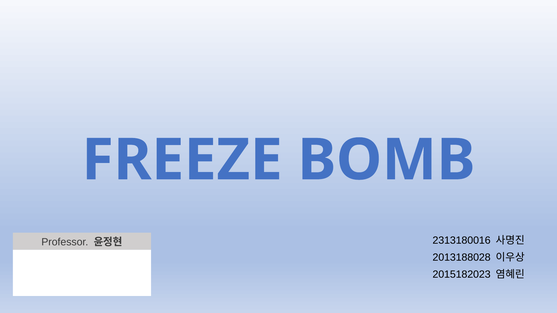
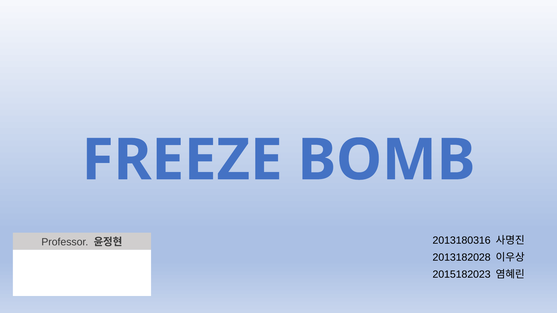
2313180016: 2313180016 -> 2013180316
2013188028: 2013188028 -> 2013182028
